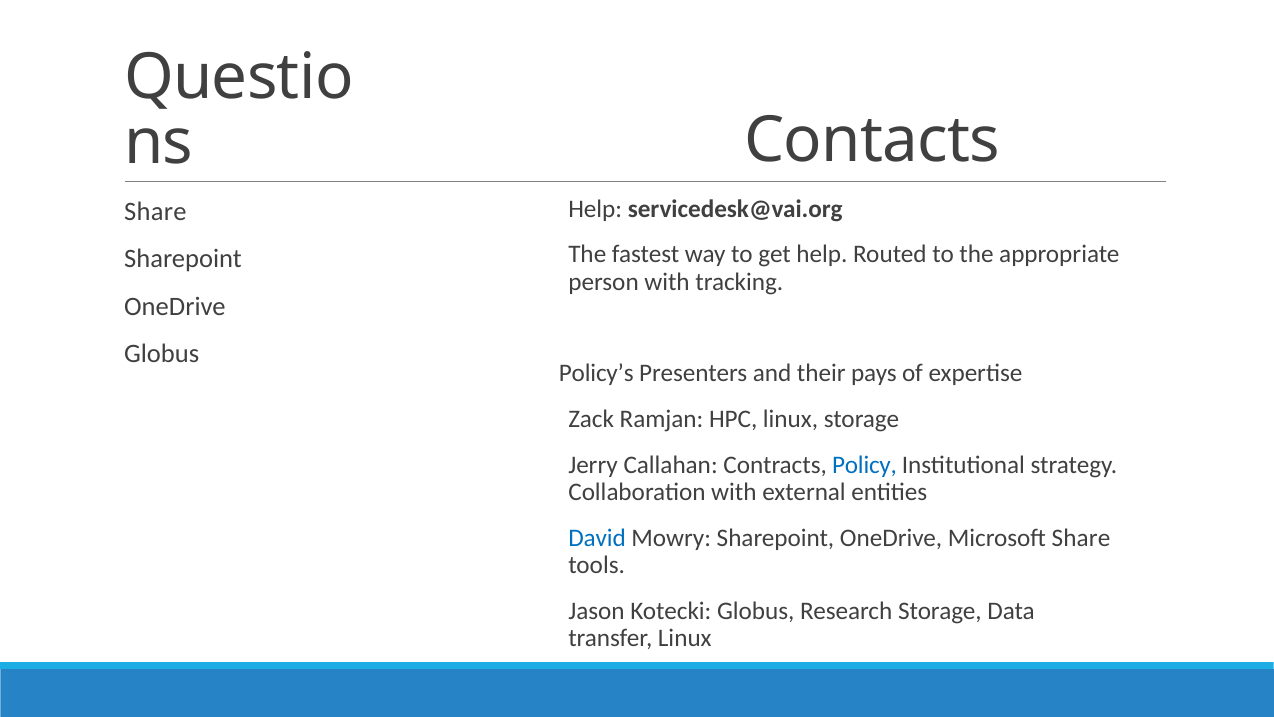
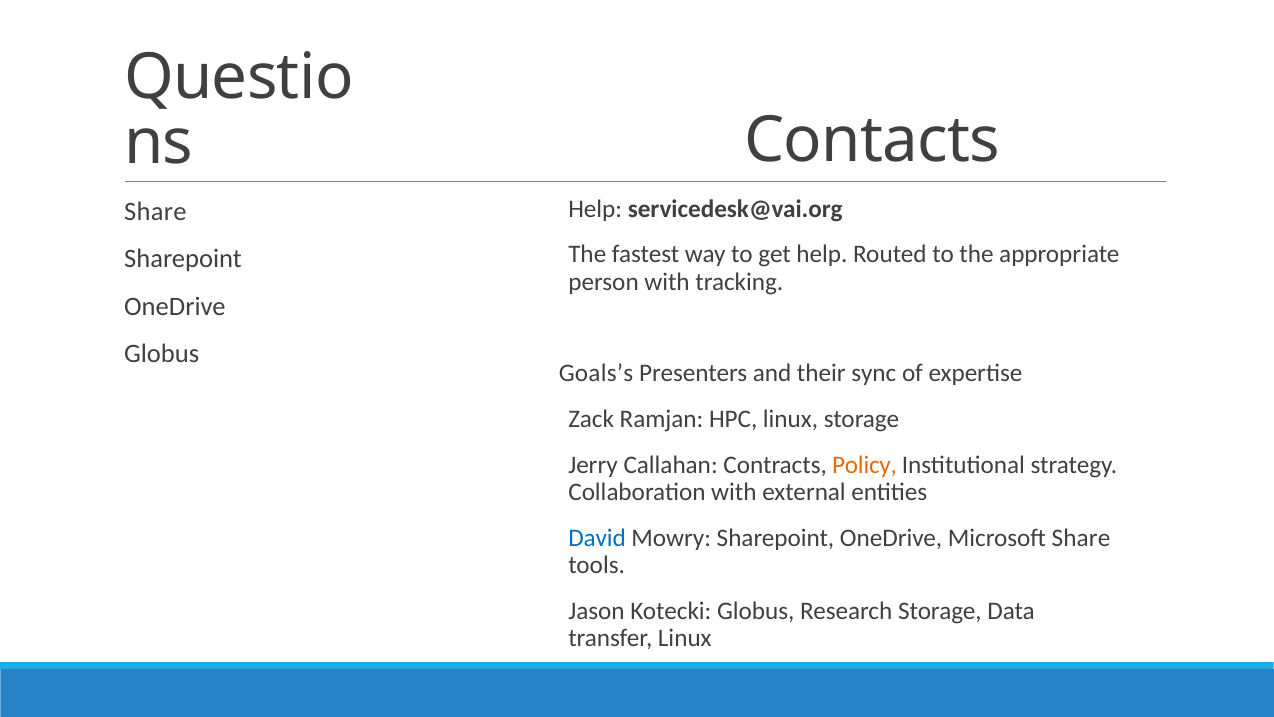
Policy’s: Policy’s -> Goals’s
pays: pays -> sync
Policy colour: blue -> orange
